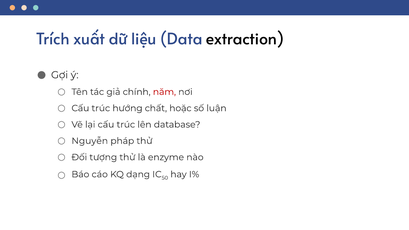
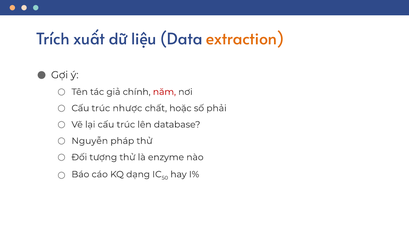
extraction colour: black -> orange
hướng: hướng -> nhược
luận: luận -> phải
